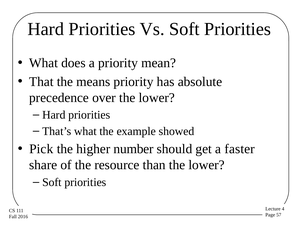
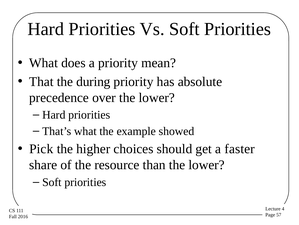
means: means -> during
number: number -> choices
